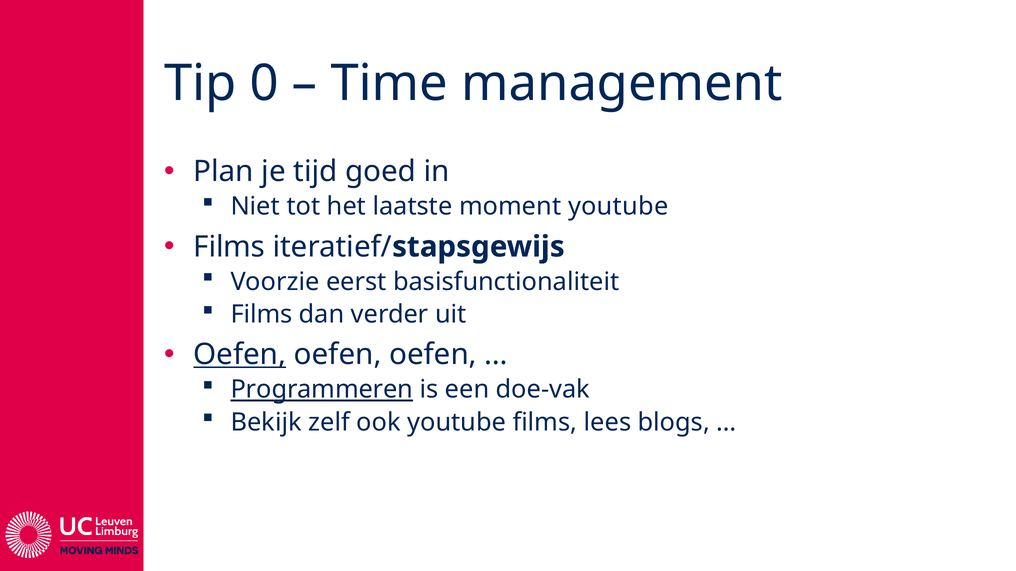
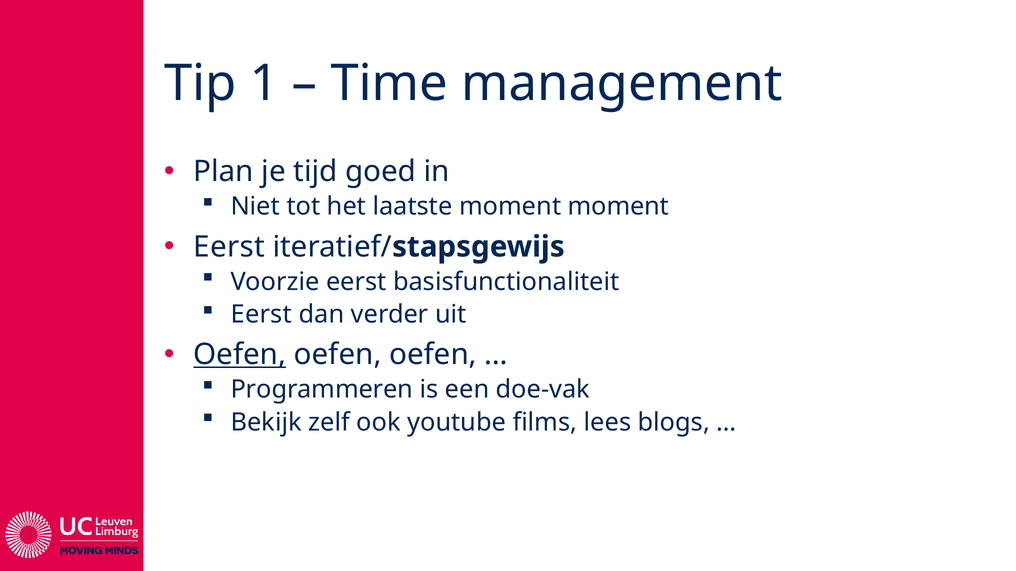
0: 0 -> 1
moment youtube: youtube -> moment
Films at (229, 247): Films -> Eerst
Films at (261, 315): Films -> Eerst
Programmeren underline: present -> none
